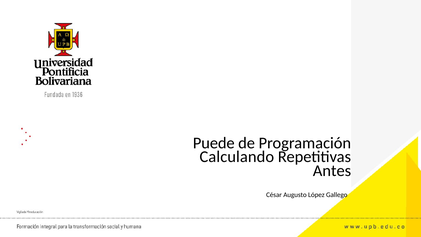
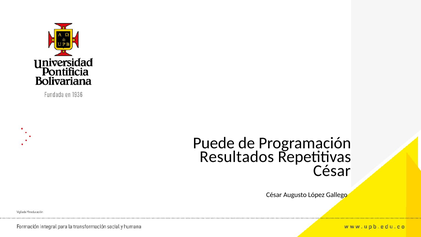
Calculando: Calculando -> Resultados
Antes at (332, 171): Antes -> César
